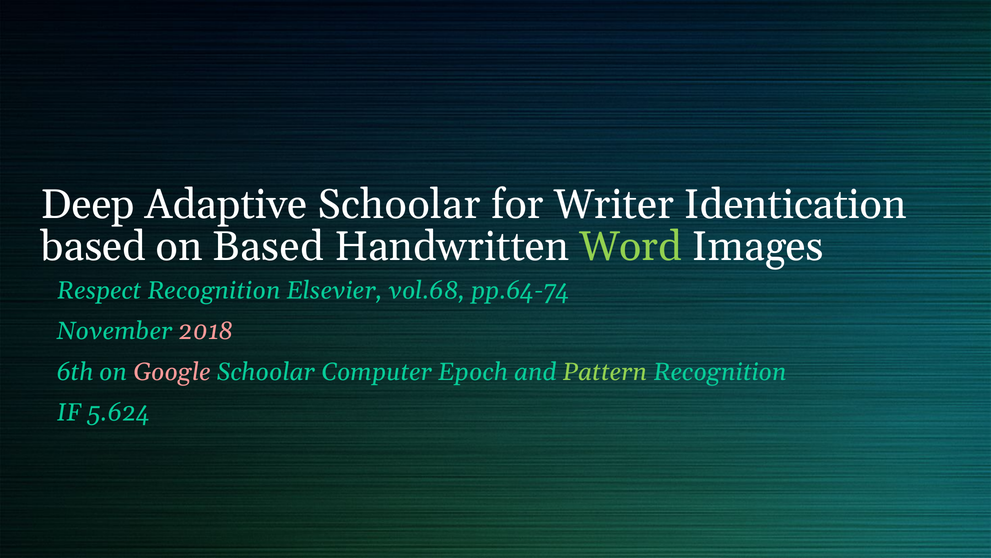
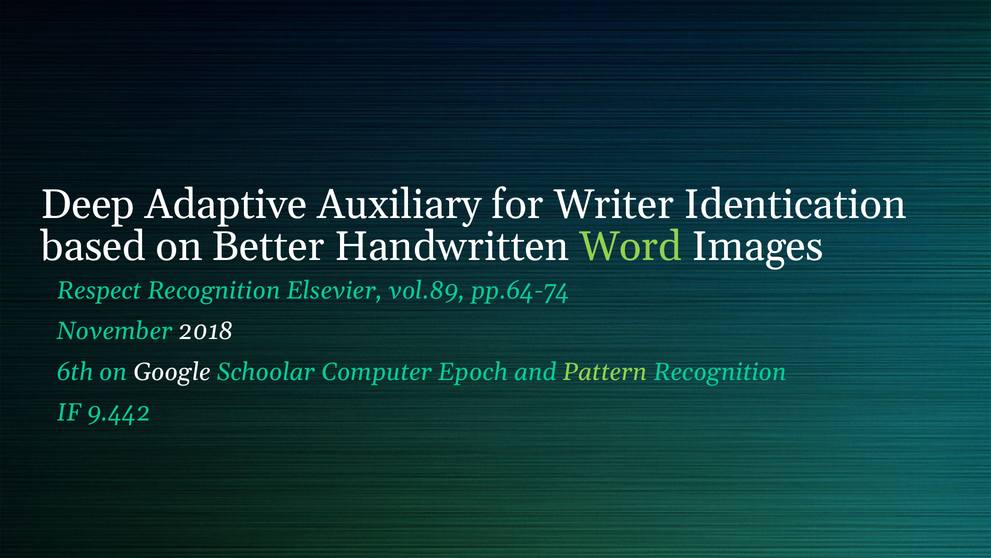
Adaptive Schoolar: Schoolar -> Auxiliary
on Based: Based -> Better
vol.68: vol.68 -> vol.89
2018 colour: pink -> white
Google colour: pink -> white
5.624: 5.624 -> 9.442
